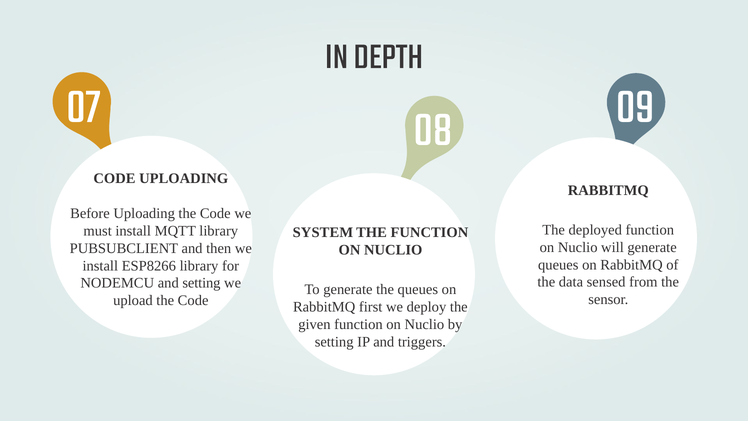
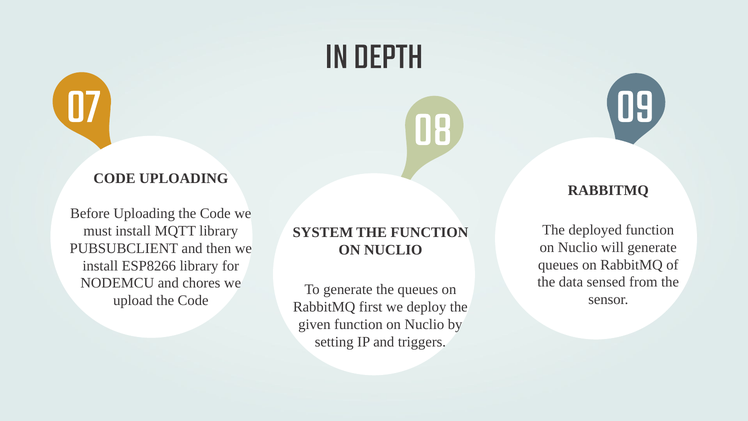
and setting: setting -> chores
